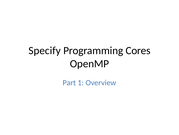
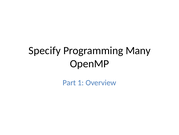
Cores: Cores -> Many
